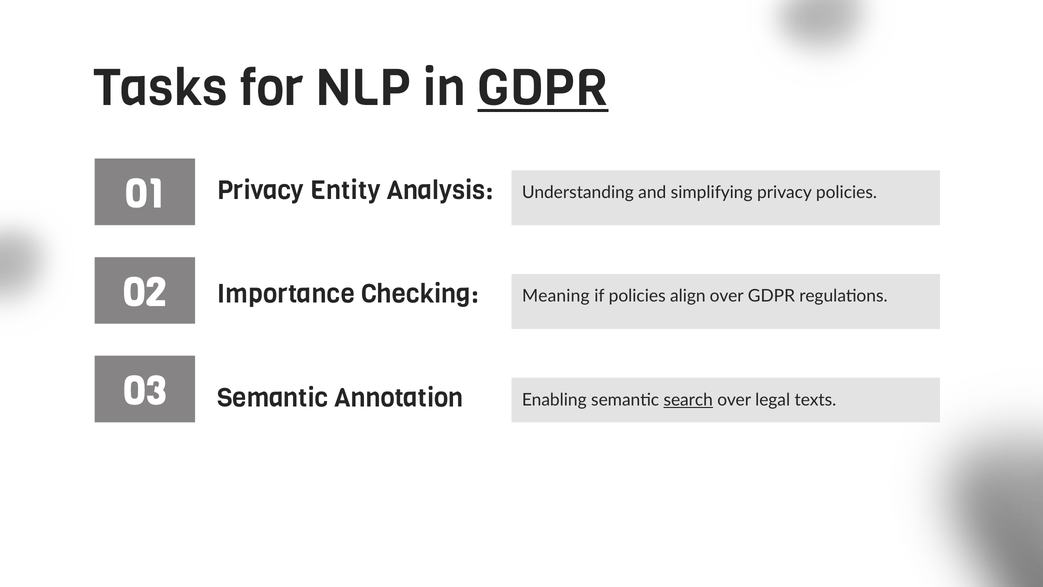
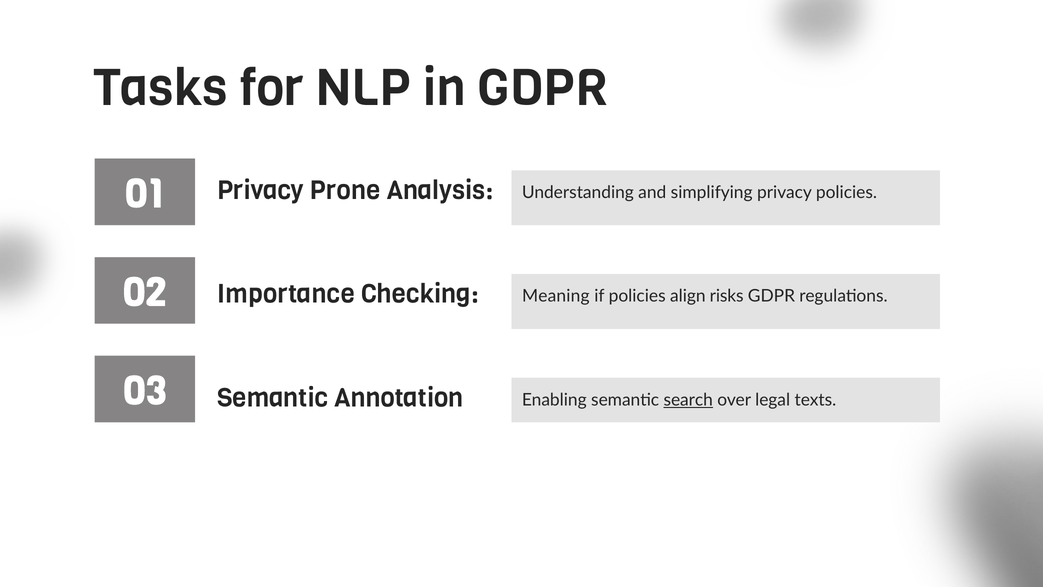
GDPR at (543, 89) underline: present -> none
Entity: Entity -> Prone
align over: over -> risks
